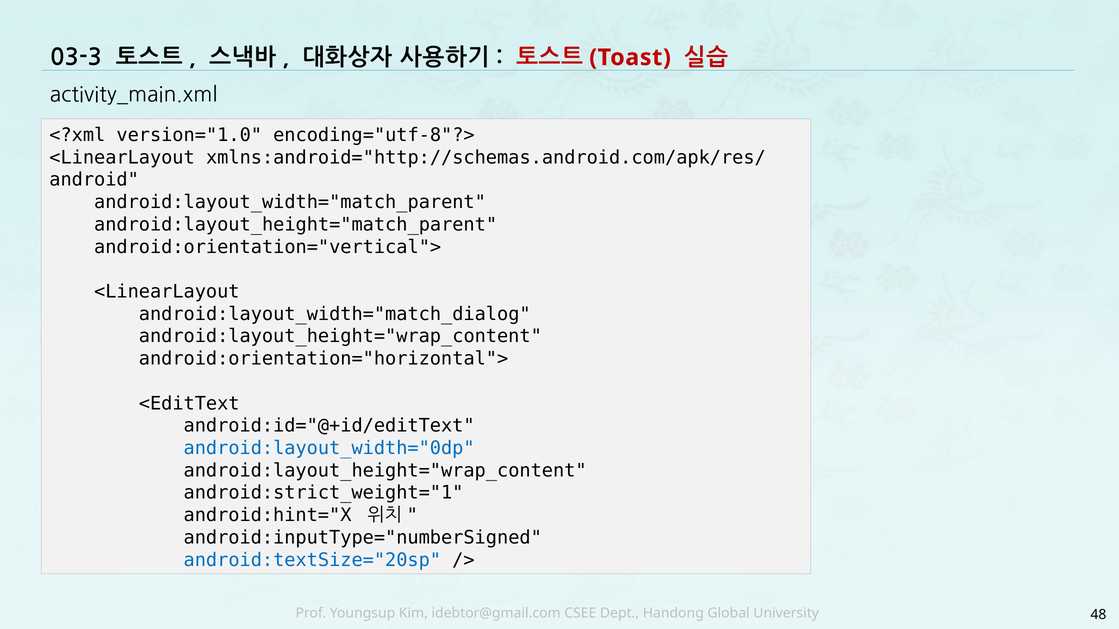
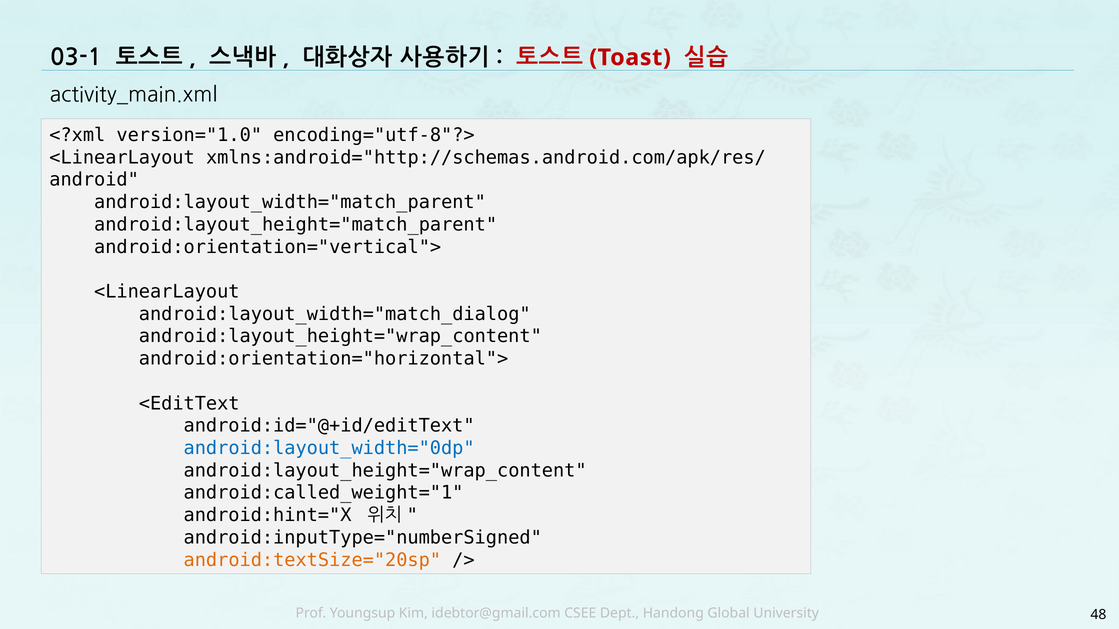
03-3: 03-3 -> 03-1
android:strict_weight="1: android:strict_weight="1 -> android:called_weight="1
android:textSize="20sp colour: blue -> orange
